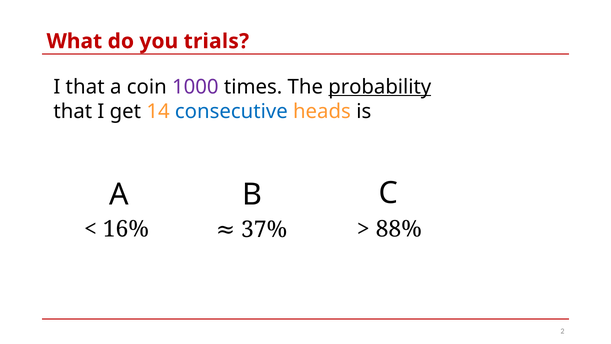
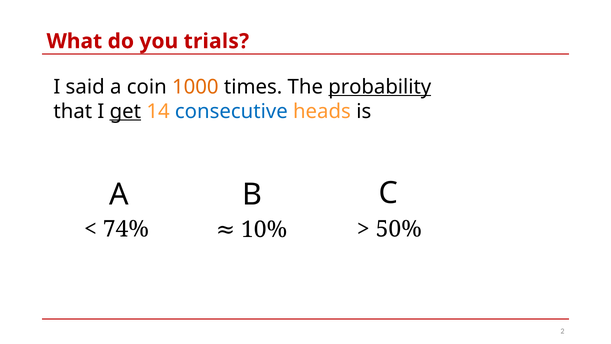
I that: that -> said
1000 colour: purple -> orange
get underline: none -> present
16%: 16% -> 74%
37%: 37% -> 10%
88%: 88% -> 50%
